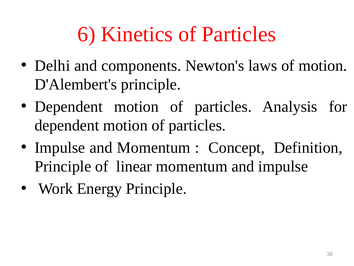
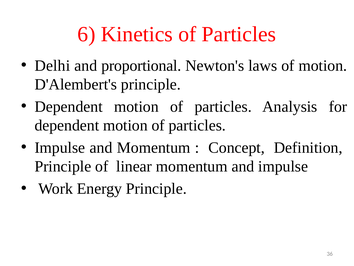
components: components -> proportional
